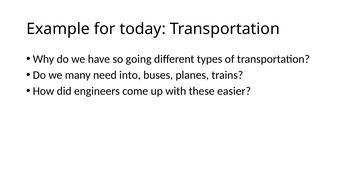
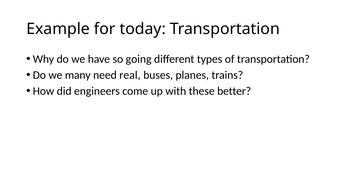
into: into -> real
easier: easier -> better
